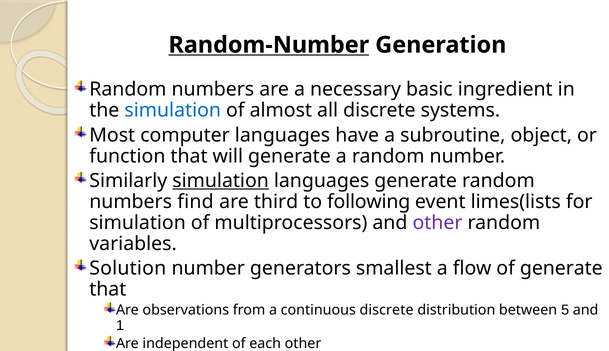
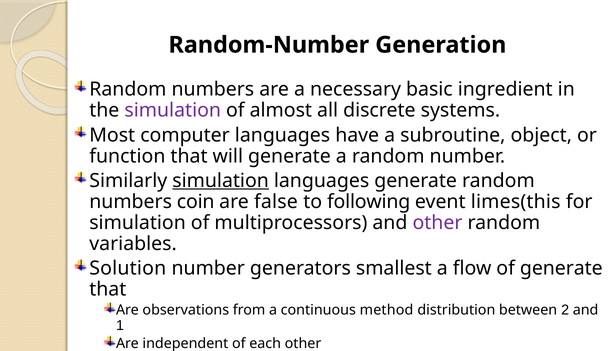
Random-Number underline: present -> none
simulation at (173, 111) colour: blue -> purple
find: find -> coin
third: third -> false
limes(lists: limes(lists -> limes(this
continuous discrete: discrete -> method
5: 5 -> 2
